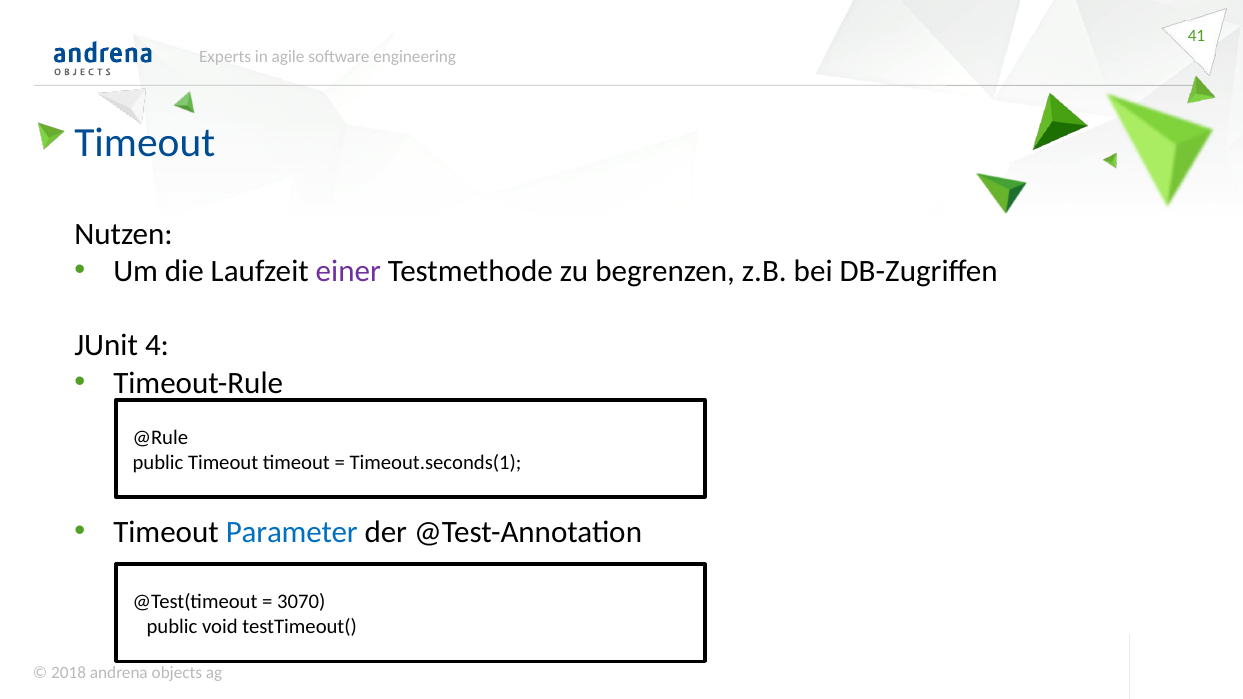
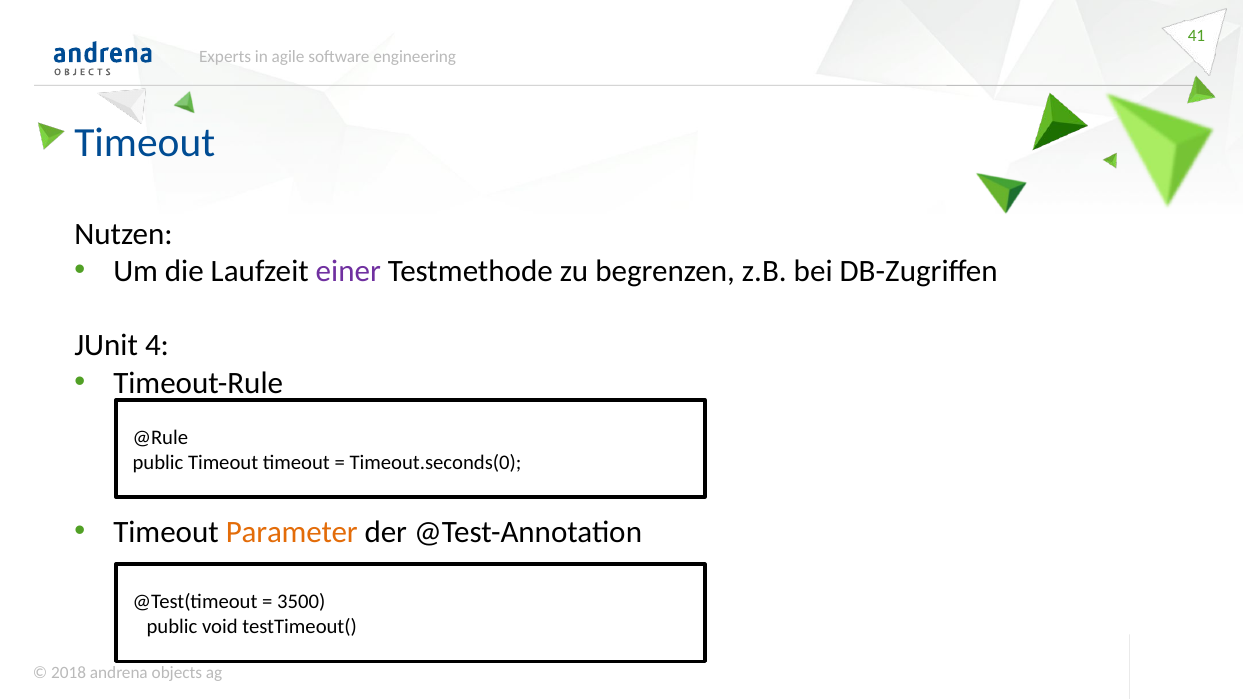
Timeout.seconds(1: Timeout.seconds(1 -> Timeout.seconds(0
Parameter colour: blue -> orange
3070: 3070 -> 3500
